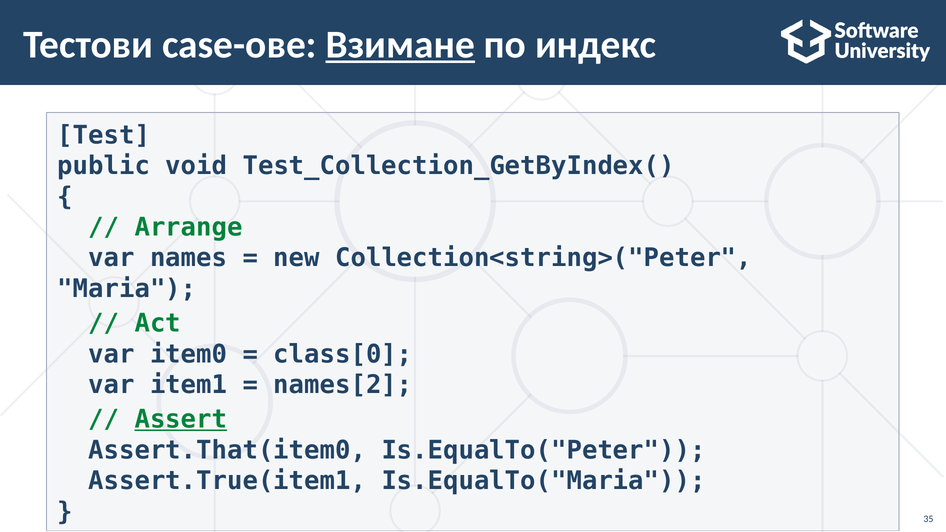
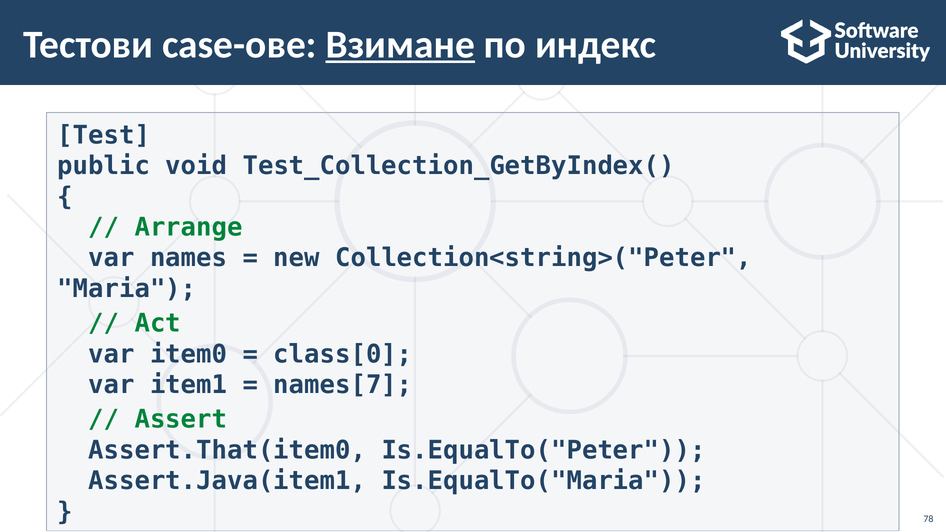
names[2: names[2 -> names[7
Assert underline: present -> none
Assert.True(item1: Assert.True(item1 -> Assert.Java(item1
35: 35 -> 78
